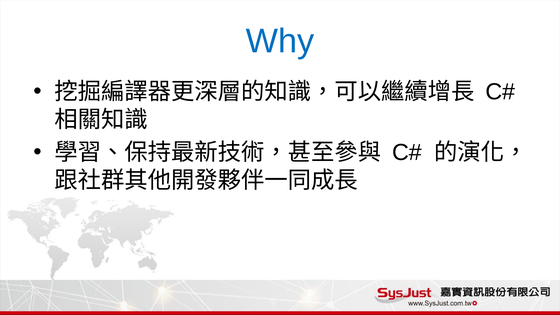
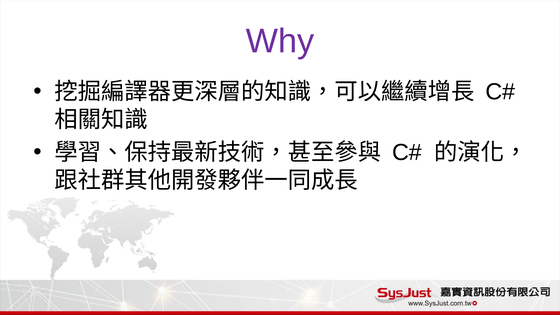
Why colour: blue -> purple
